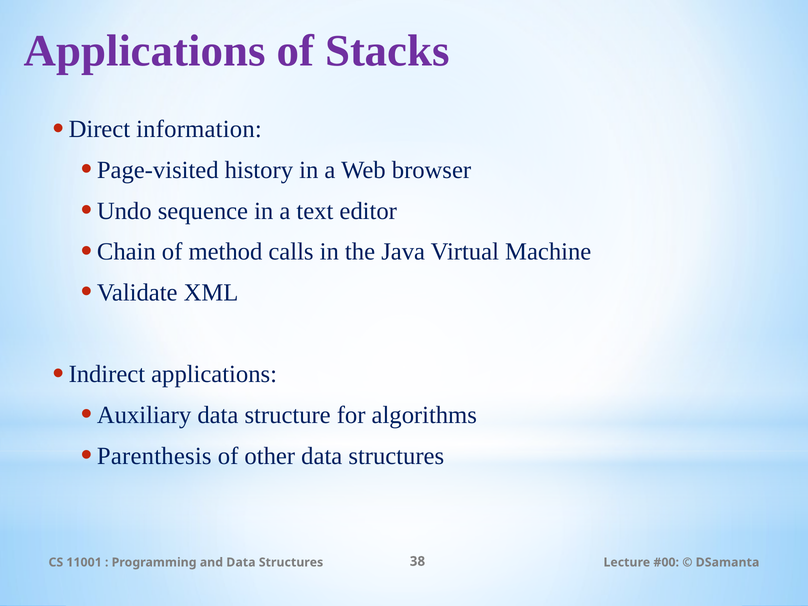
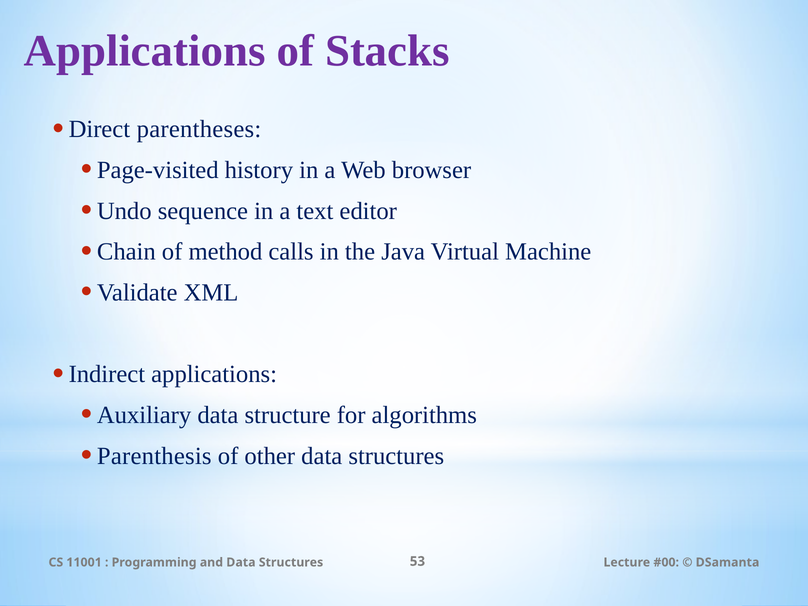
information: information -> parentheses
38: 38 -> 53
